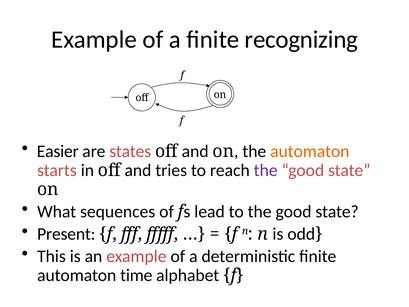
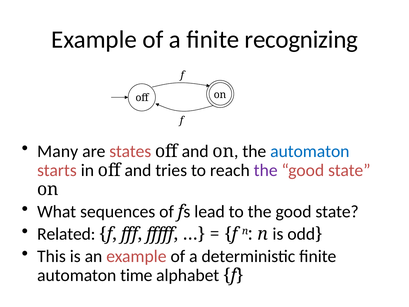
Easier: Easier -> Many
automaton at (310, 151) colour: orange -> blue
Present: Present -> Related
